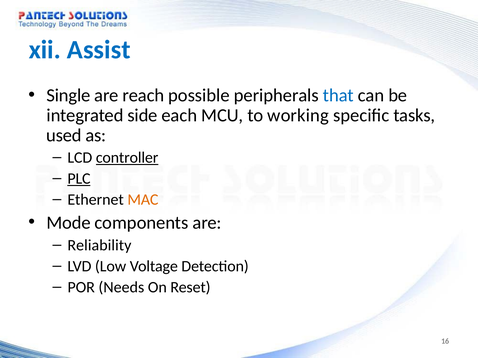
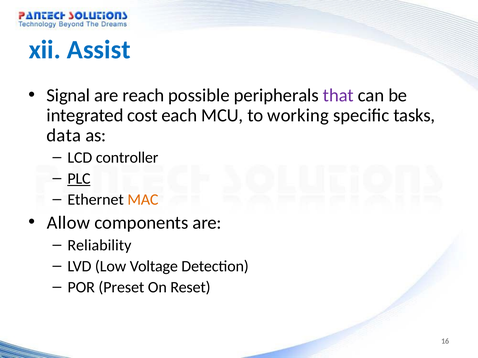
Single: Single -> Signal
that colour: blue -> purple
side: side -> cost
used: used -> data
controller underline: present -> none
Mode: Mode -> Allow
Needs: Needs -> Preset
